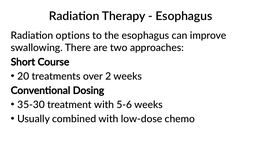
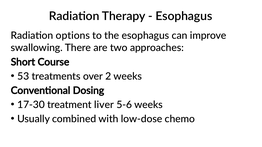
20: 20 -> 53
35-30: 35-30 -> 17-30
treatment with: with -> liver
